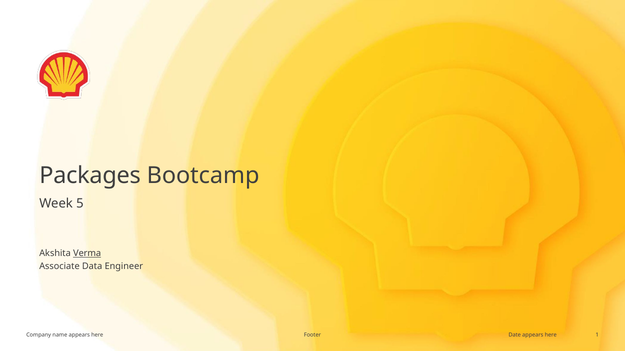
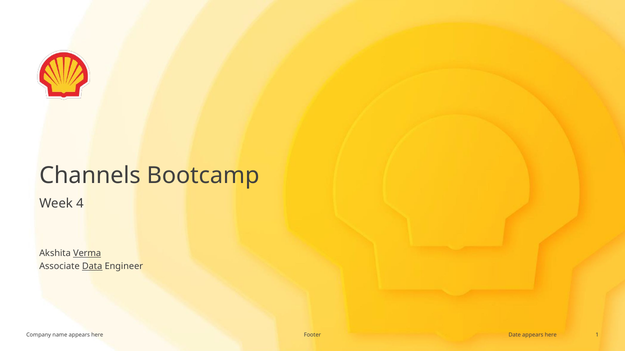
Packages: Packages -> Channels
5: 5 -> 4
Data underline: none -> present
